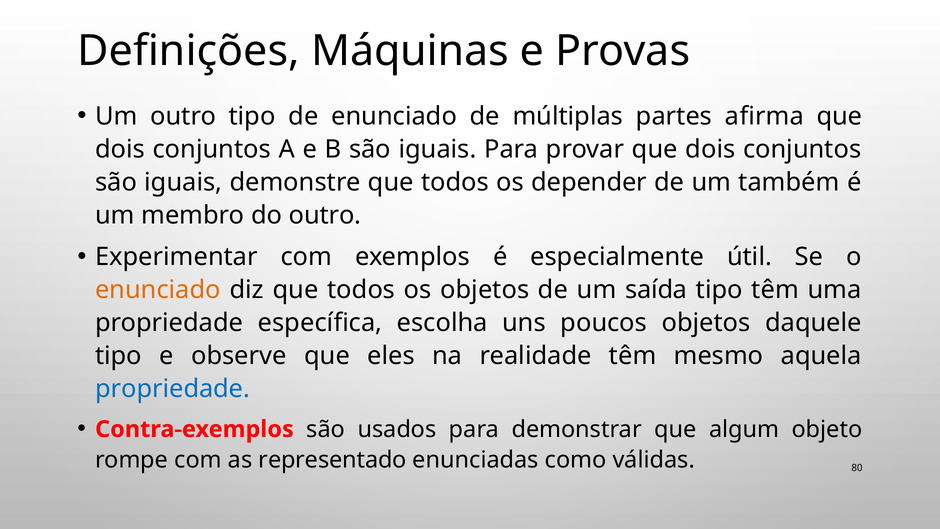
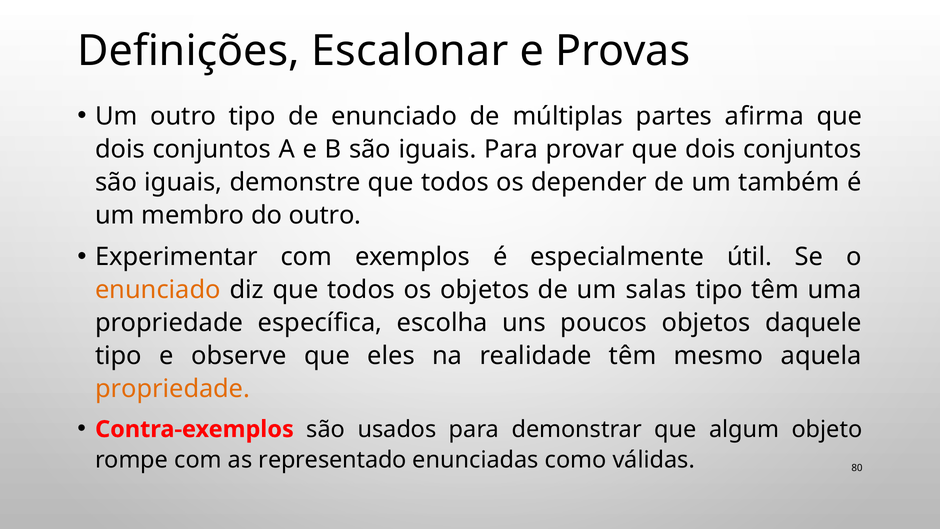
Máquinas: Máquinas -> Escalonar
saída: saída -> salas
propriedade at (173, 389) colour: blue -> orange
